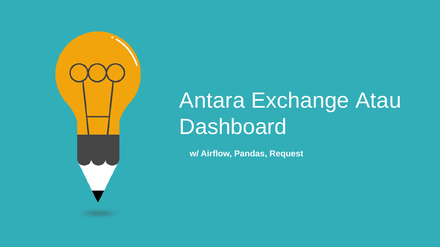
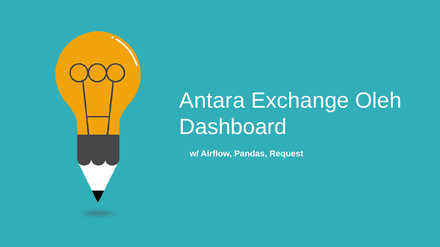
Atau: Atau -> Oleh
